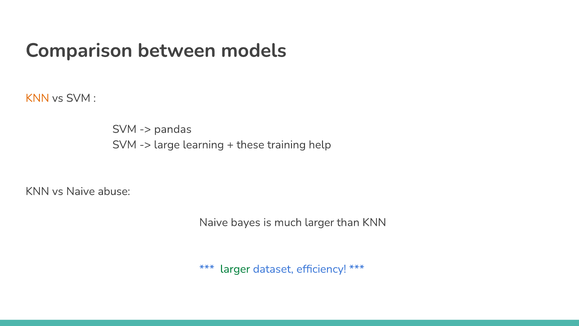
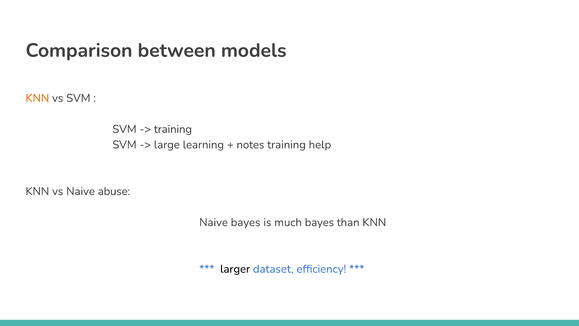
pandas at (173, 129): pandas -> training
these: these -> notes
much larger: larger -> bayes
larger at (235, 269) colour: green -> black
